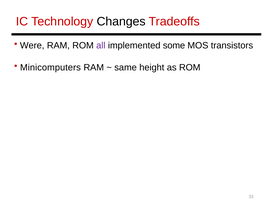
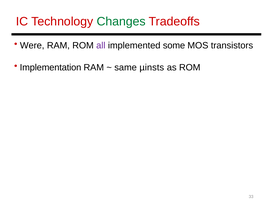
Changes colour: black -> green
Minicomputers: Minicomputers -> Implementation
height: height -> µinsts
